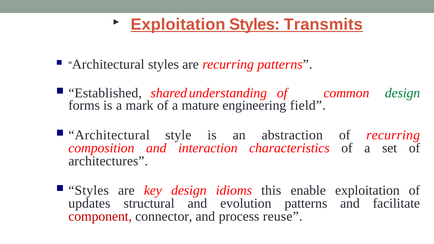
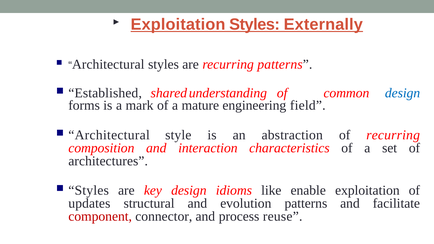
Transmits: Transmits -> Externally
design at (403, 93) colour: green -> blue
this: this -> like
